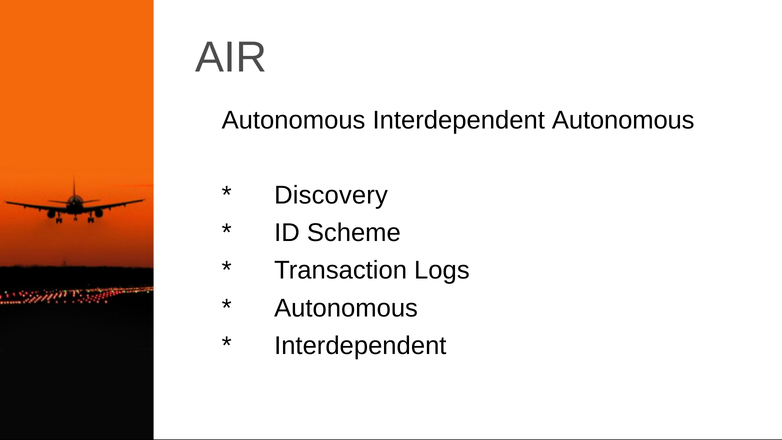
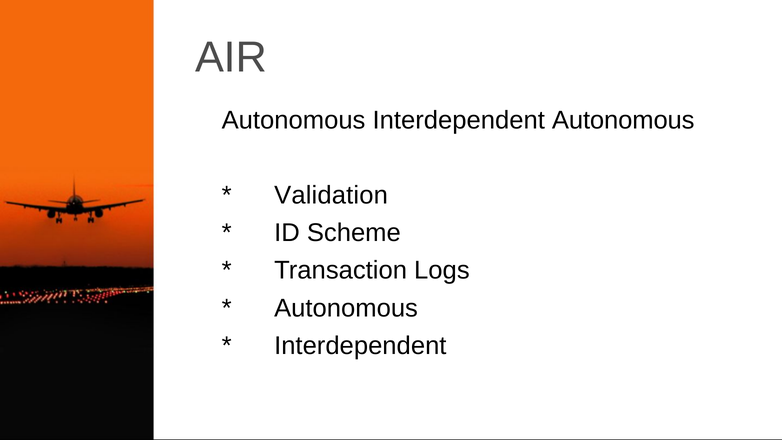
Discovery: Discovery -> Validation
